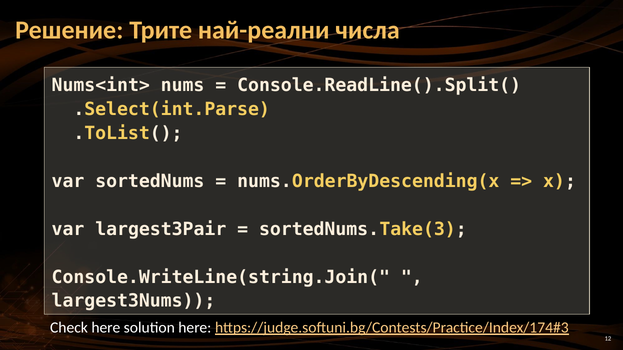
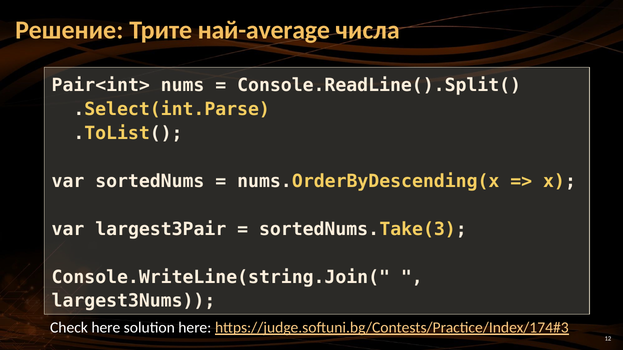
най-реални: най-реални -> най-average
Nums<int>: Nums<int> -> Pair<int>
